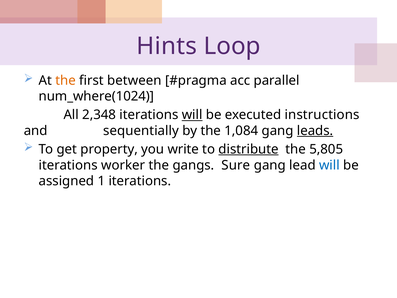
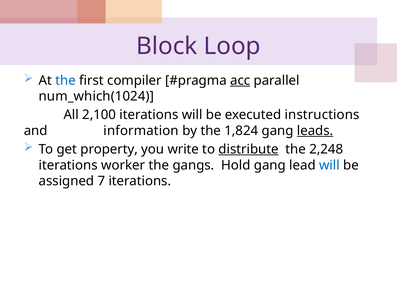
Hints: Hints -> Block
the at (66, 80) colour: orange -> blue
between: between -> compiler
acc underline: none -> present
num_where(1024: num_where(1024 -> num_which(1024
2,348: 2,348 -> 2,100
will at (192, 115) underline: present -> none
sequentially: sequentially -> information
1,084: 1,084 -> 1,824
5,805: 5,805 -> 2,248
Sure: Sure -> Hold
1: 1 -> 7
